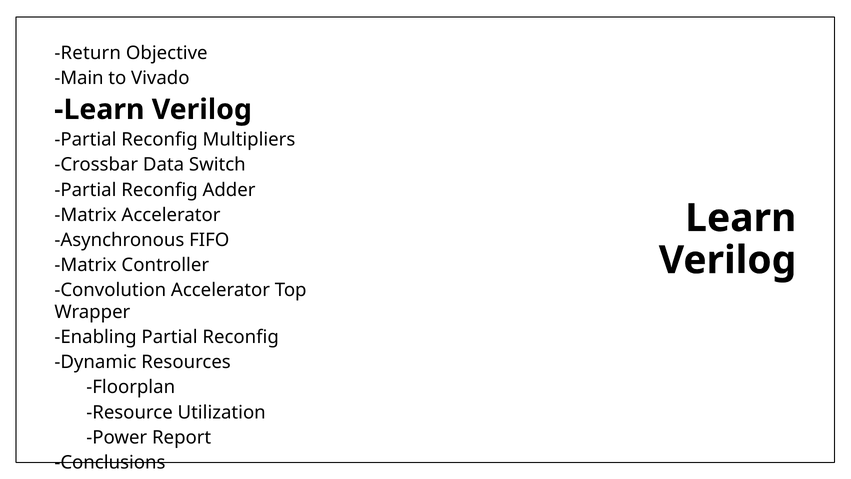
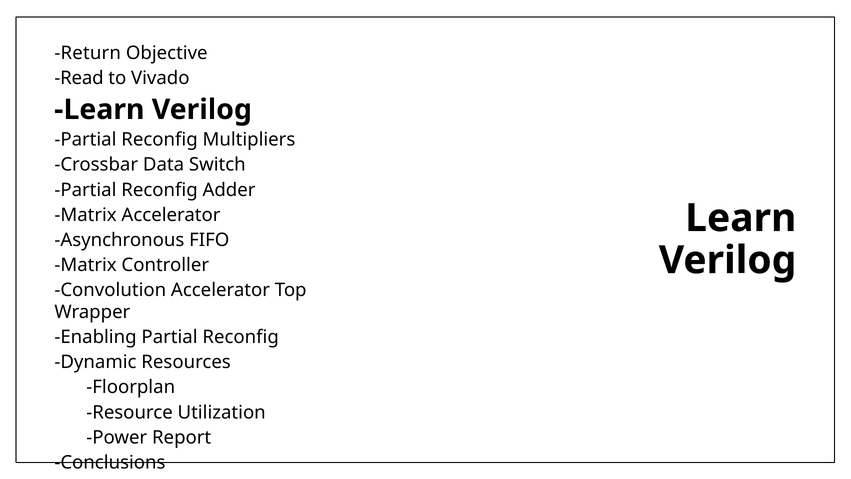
Main: Main -> Read
